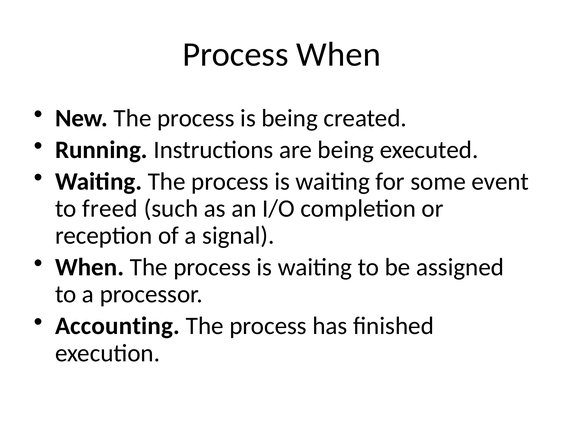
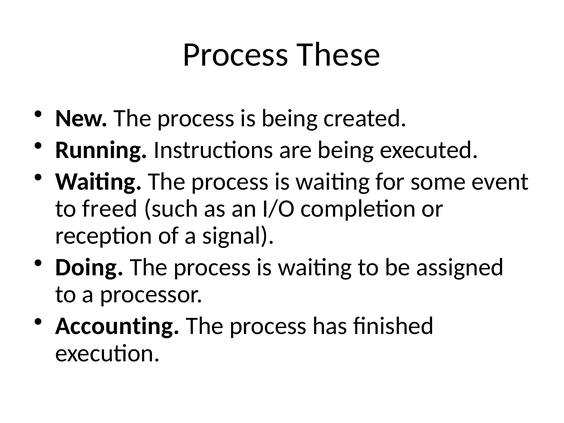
Process When: When -> These
When at (90, 267): When -> Doing
